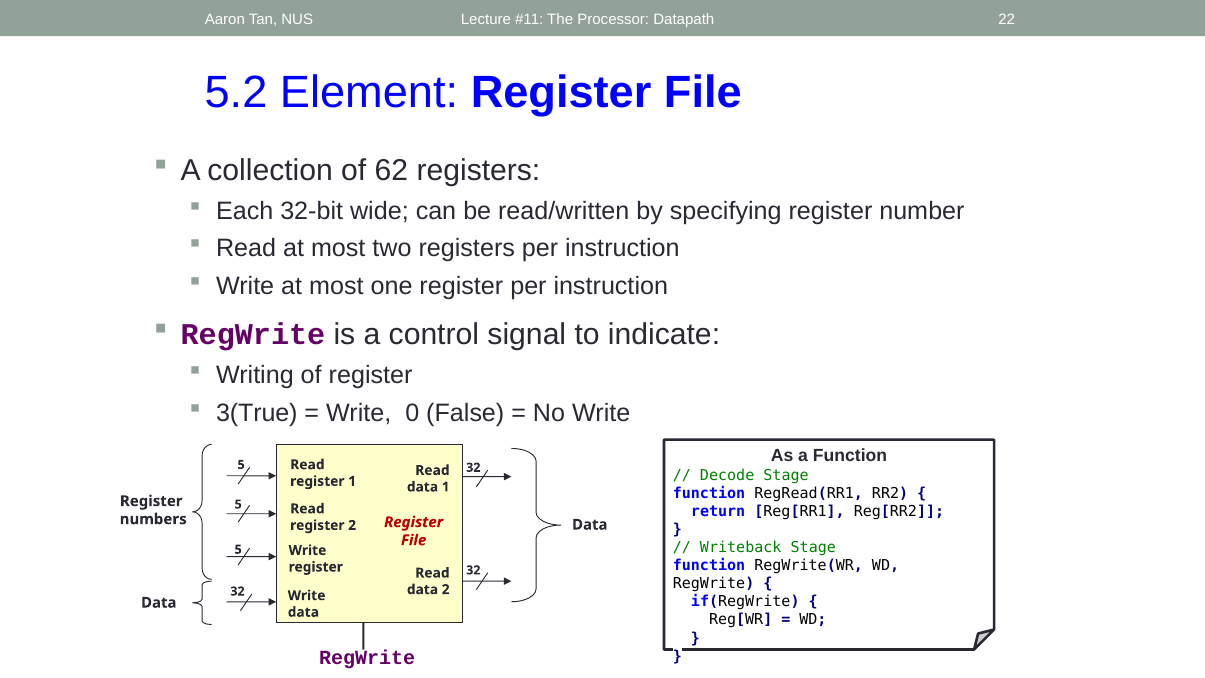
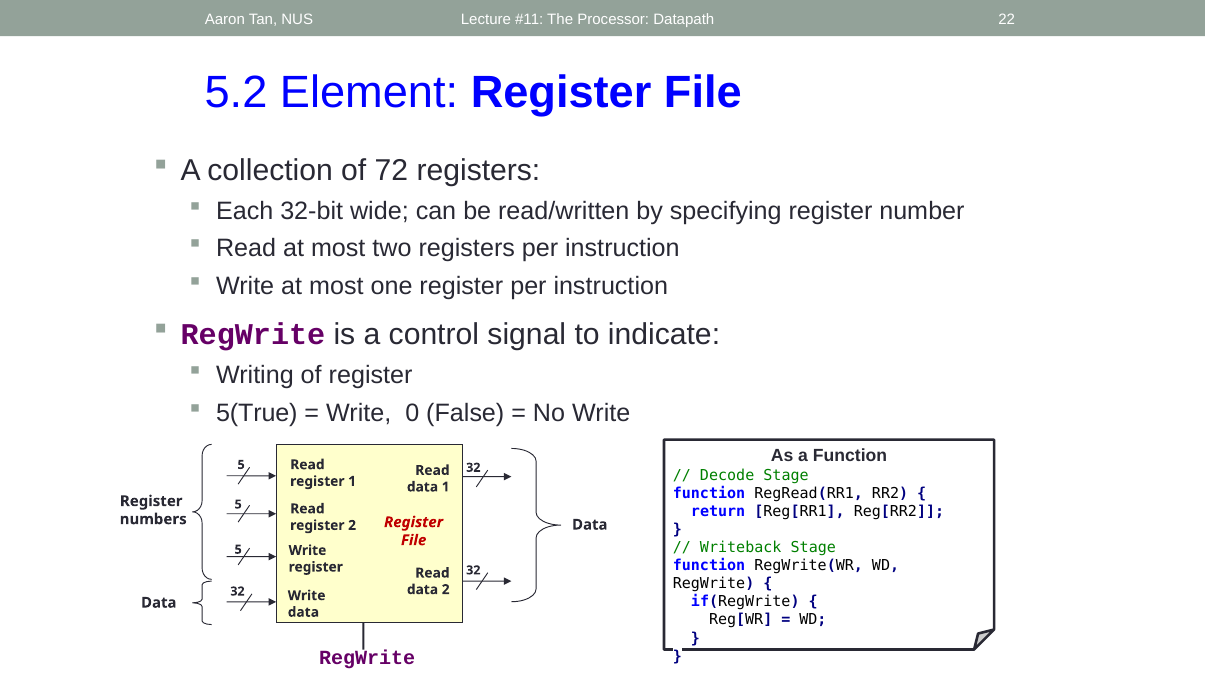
62: 62 -> 72
3(True: 3(True -> 5(True
